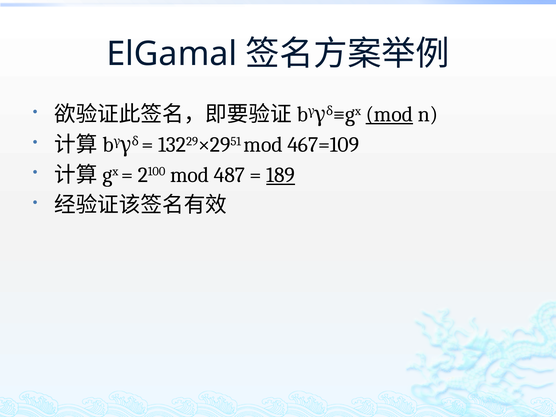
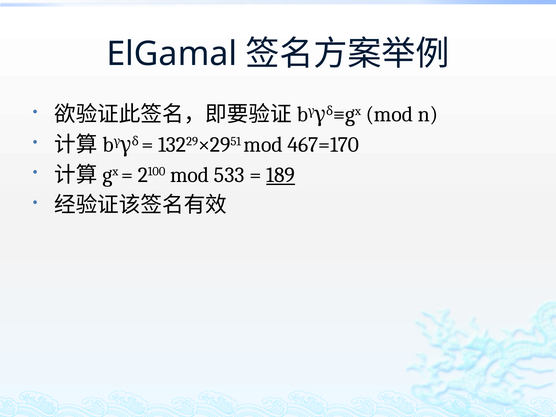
mod at (389, 114) underline: present -> none
467=109: 467=109 -> 467=170
487: 487 -> 533
